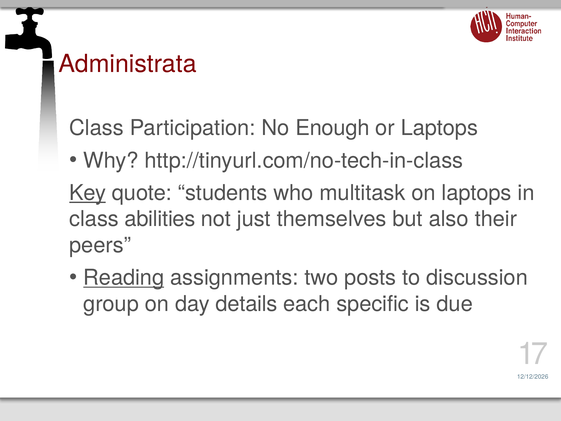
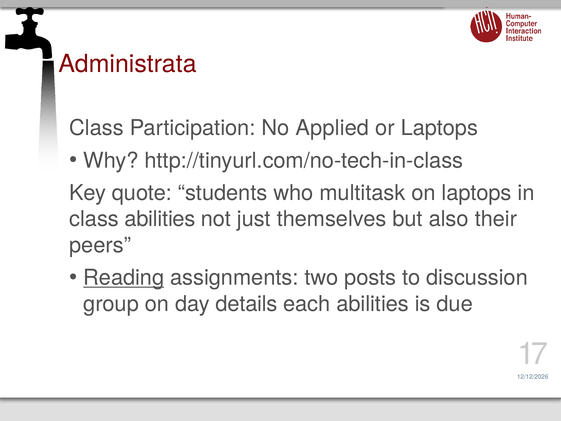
Enough: Enough -> Applied
Key underline: present -> none
each specific: specific -> abilities
